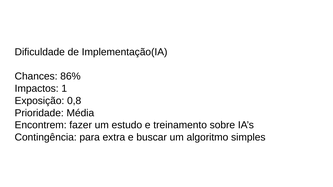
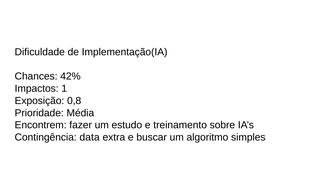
86%: 86% -> 42%
para: para -> data
